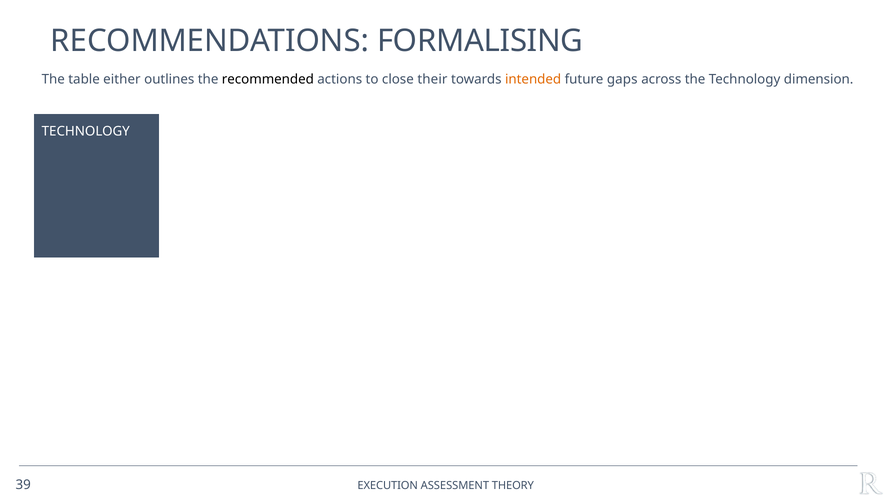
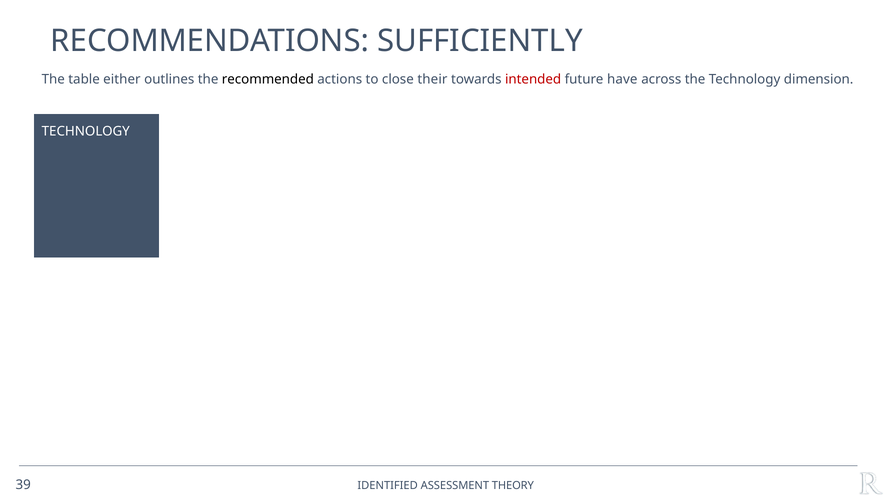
FORMALISING: FORMALISING -> SUFFICIENTLY
intended colour: orange -> red
gaps: gaps -> have
EXECUTION: EXECUTION -> IDENTIFIED
